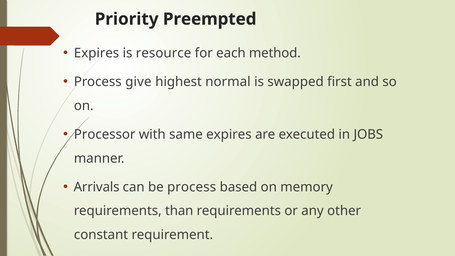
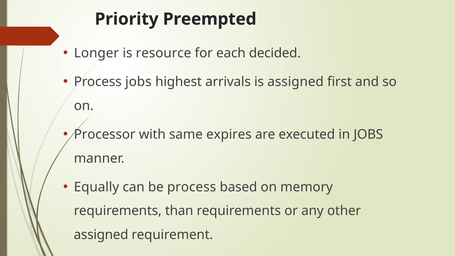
Expires at (97, 53): Expires -> Longer
method: method -> decided
Process give: give -> jobs
normal: normal -> arrivals
is swapped: swapped -> assigned
Arrivals: Arrivals -> Equally
constant at (101, 235): constant -> assigned
